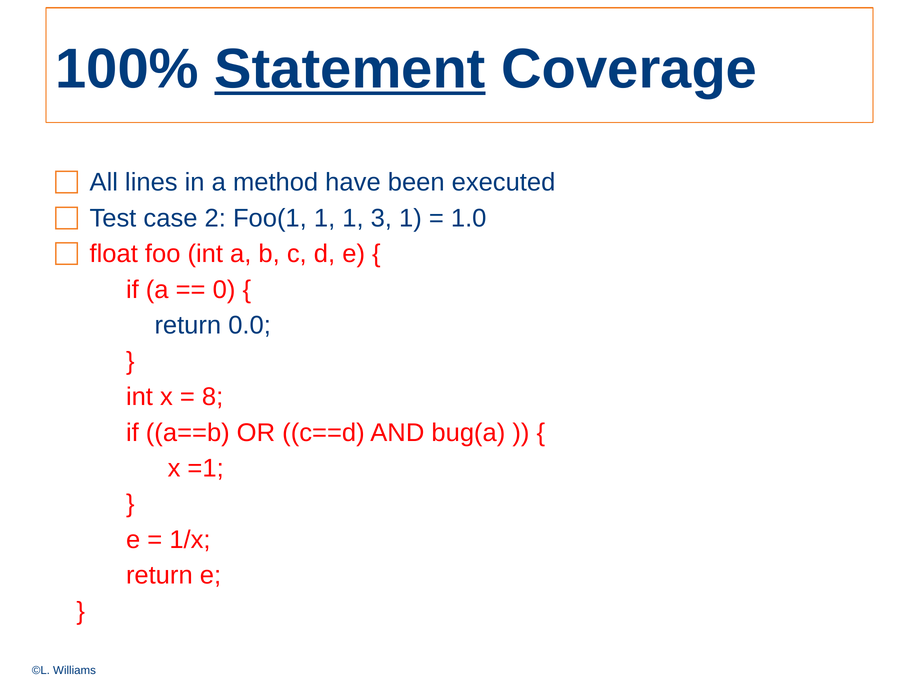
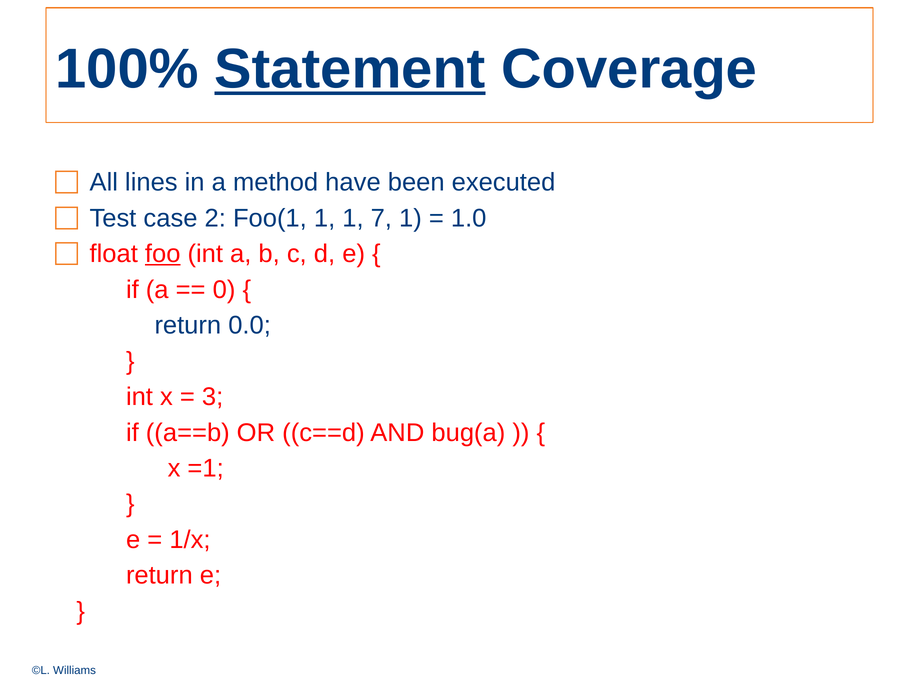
3: 3 -> 7
foo underline: none -> present
8: 8 -> 3
